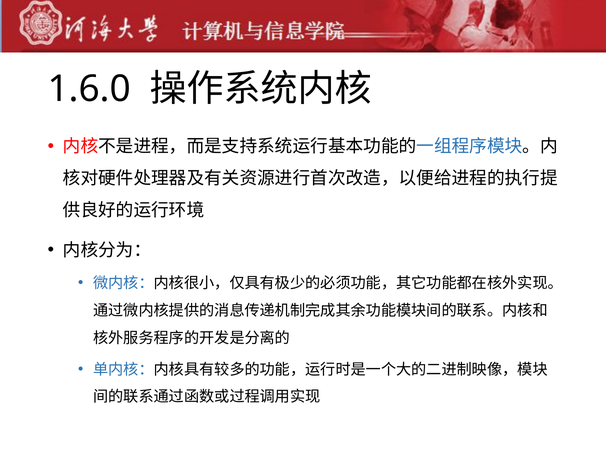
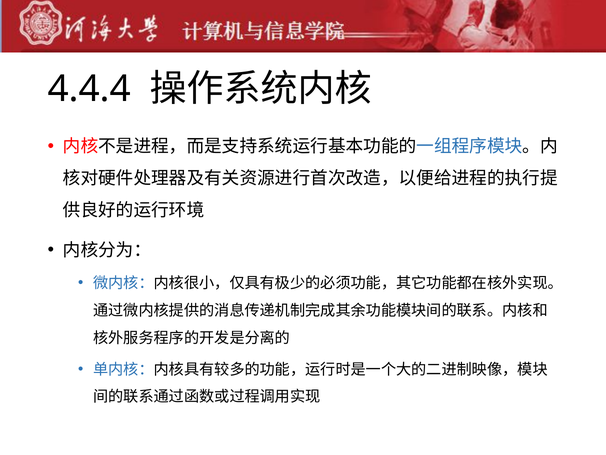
1.6.0: 1.6.0 -> 4.4.4
